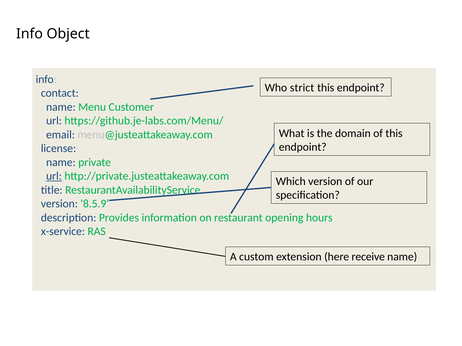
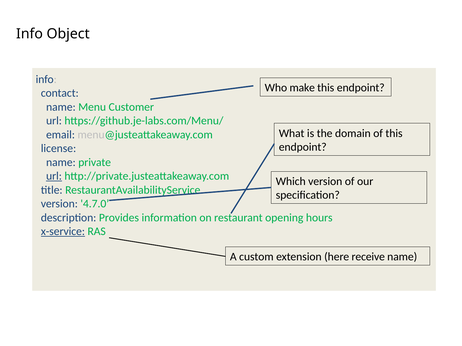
strict: strict -> make
8.5.9: 8.5.9 -> 4.7.0
x-service underline: none -> present
